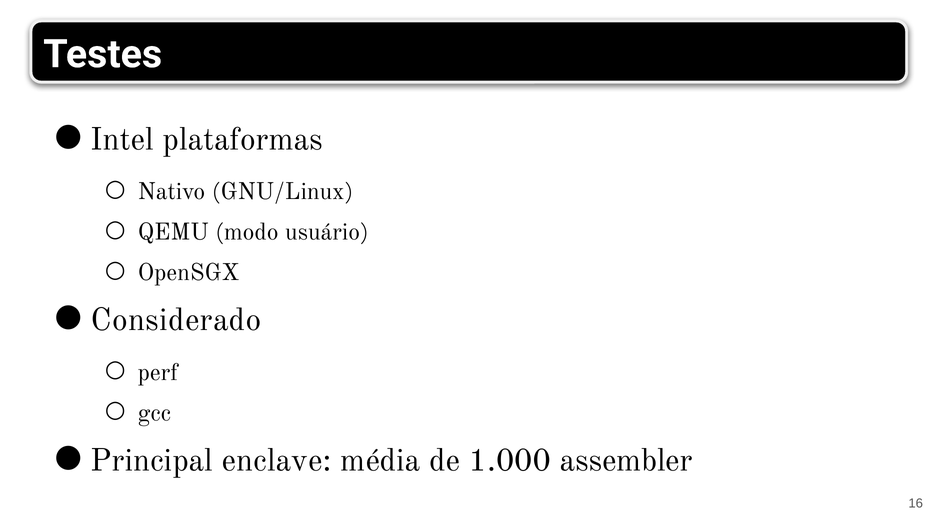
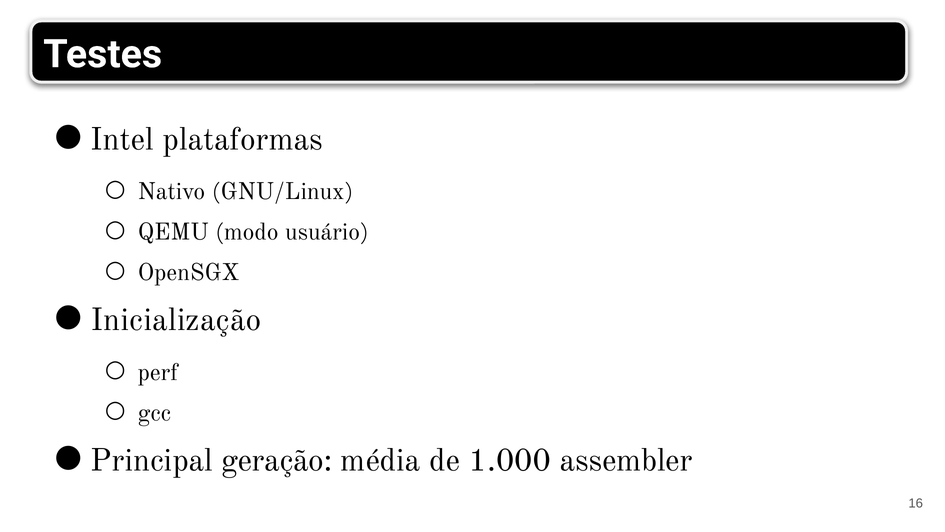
Considerado: Considerado -> Inicialização
enclave: enclave -> geração
